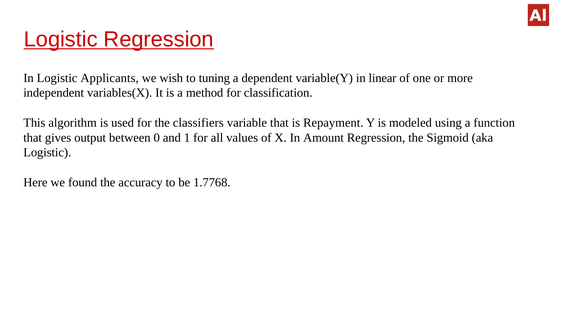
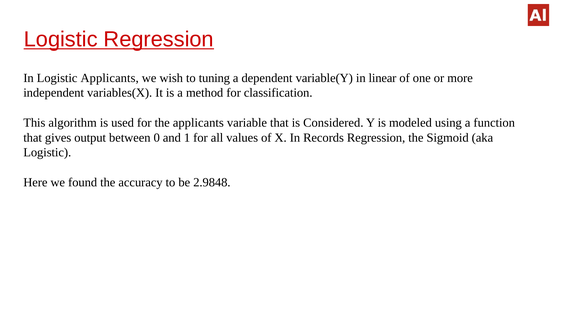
the classifiers: classifiers -> applicants
Repayment: Repayment -> Considered
Amount: Amount -> Records
1.7768: 1.7768 -> 2.9848
